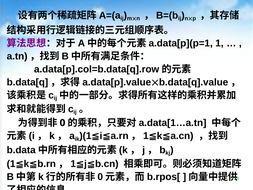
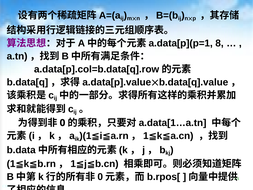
1 at (219, 43): 1 -> 8
